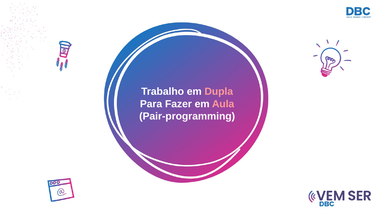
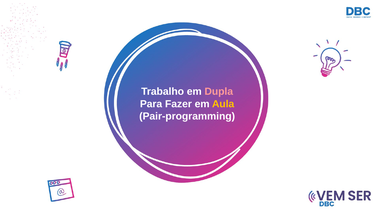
Aula colour: pink -> yellow
